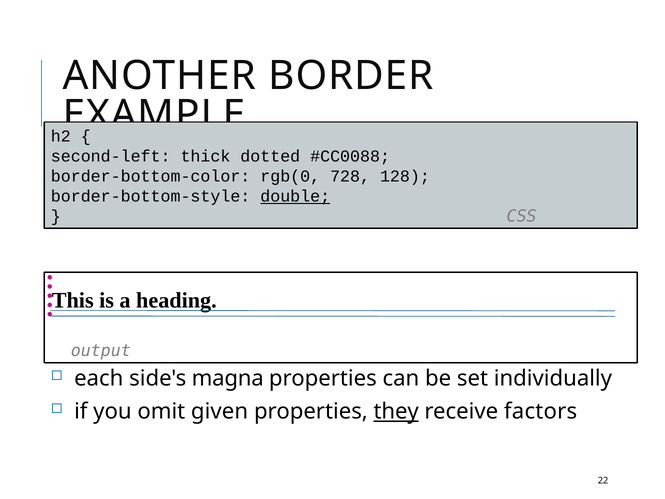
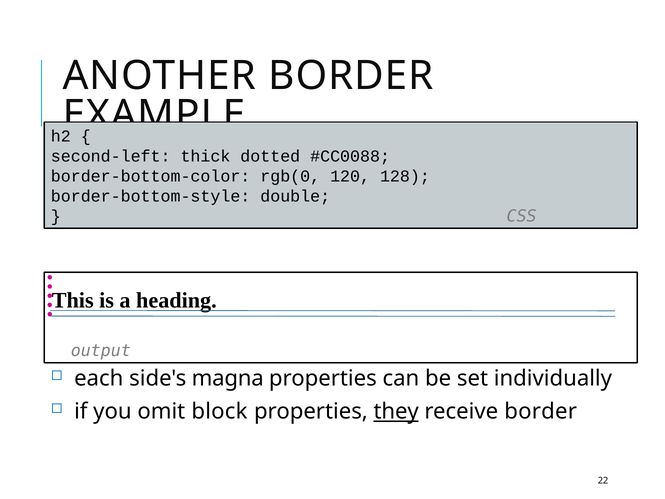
728: 728 -> 120
double underline: present -> none
given: given -> block
receive factors: factors -> border
